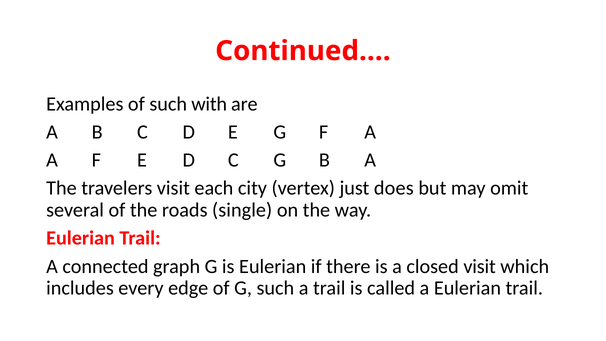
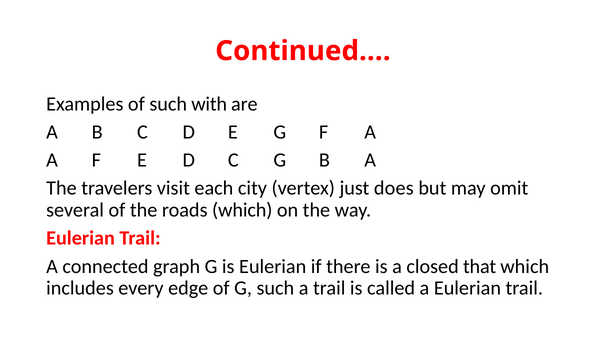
roads single: single -> which
closed visit: visit -> that
